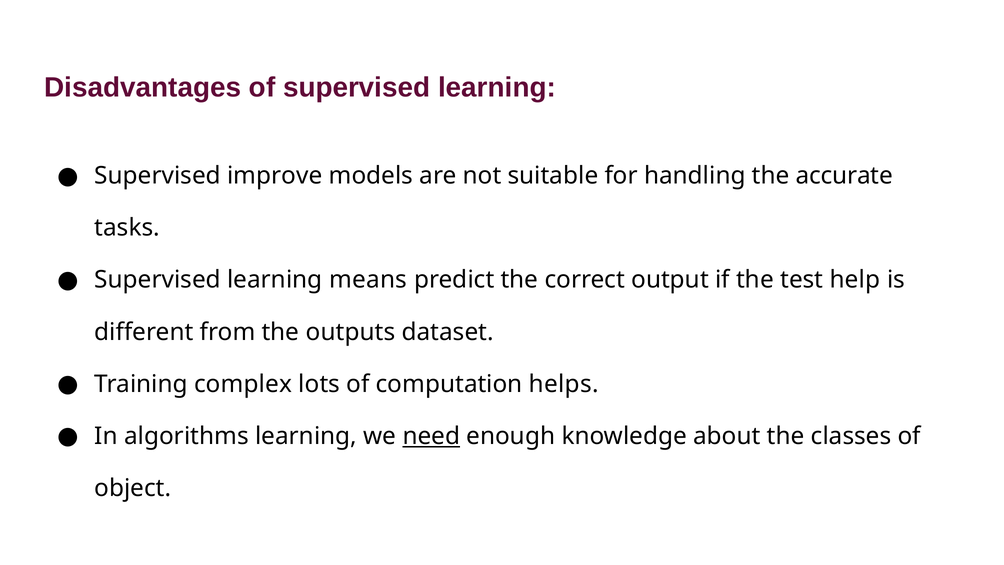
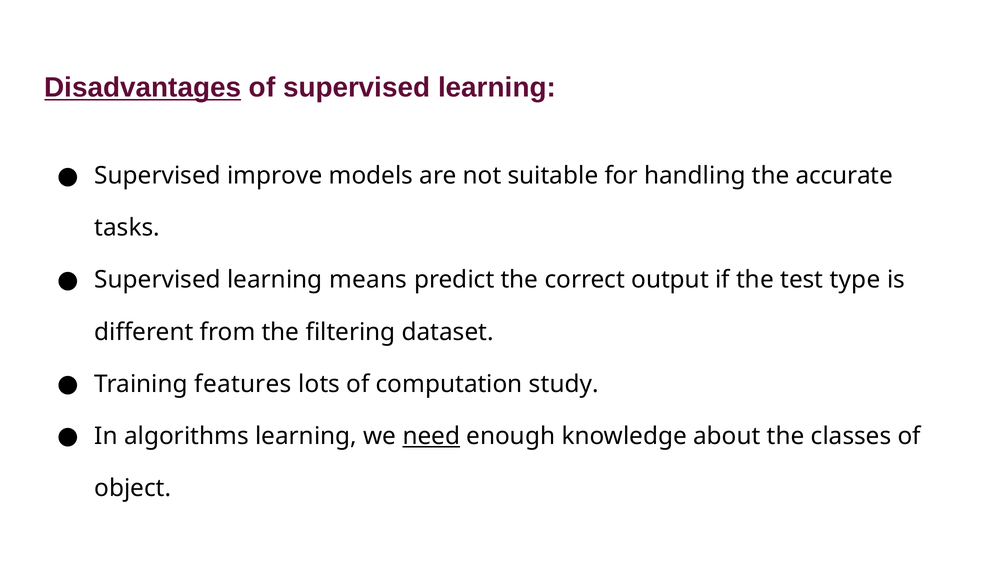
Disadvantages underline: none -> present
help: help -> type
outputs: outputs -> filtering
complex: complex -> features
helps: helps -> study
